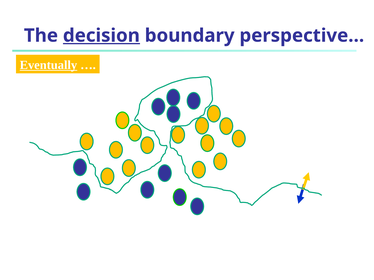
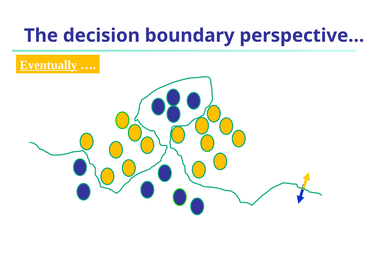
decision underline: present -> none
